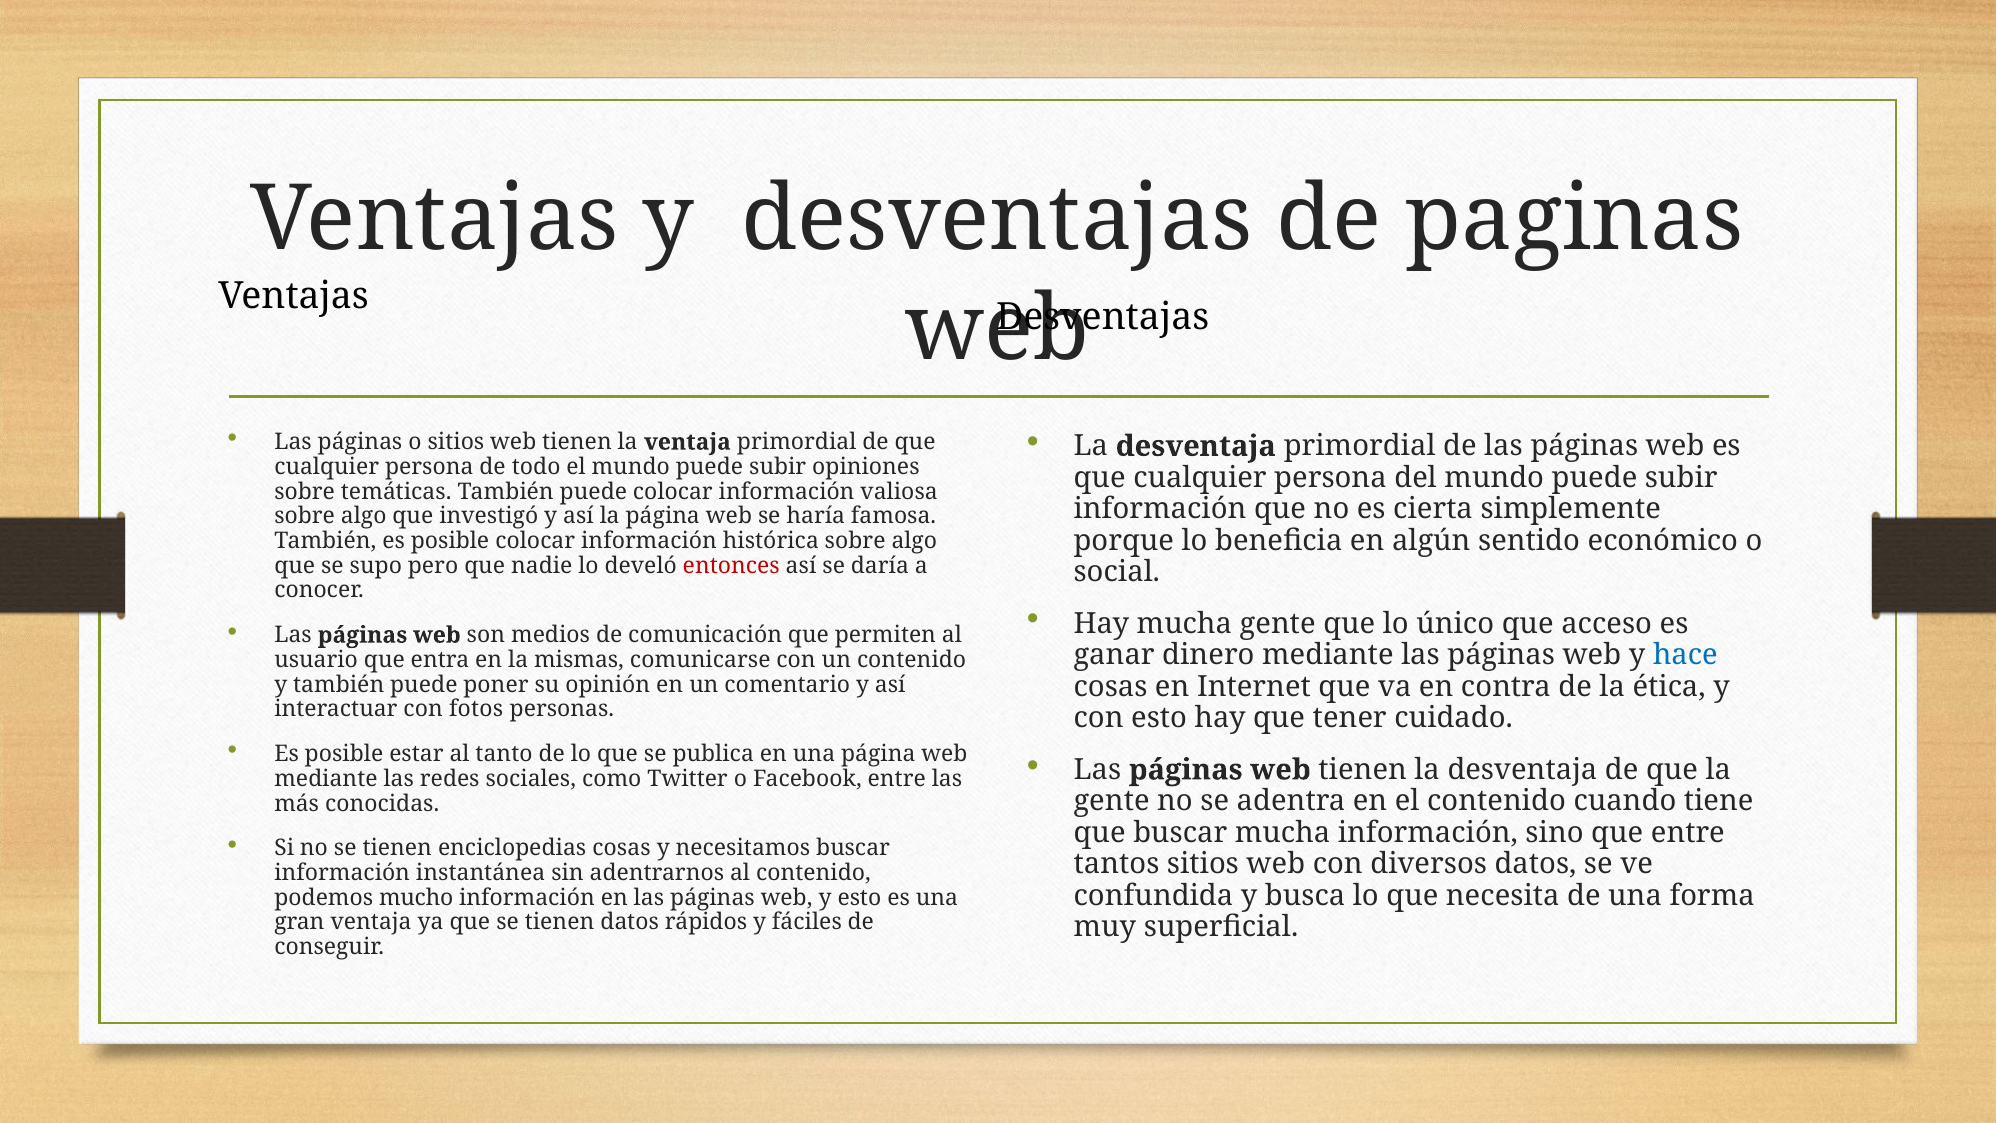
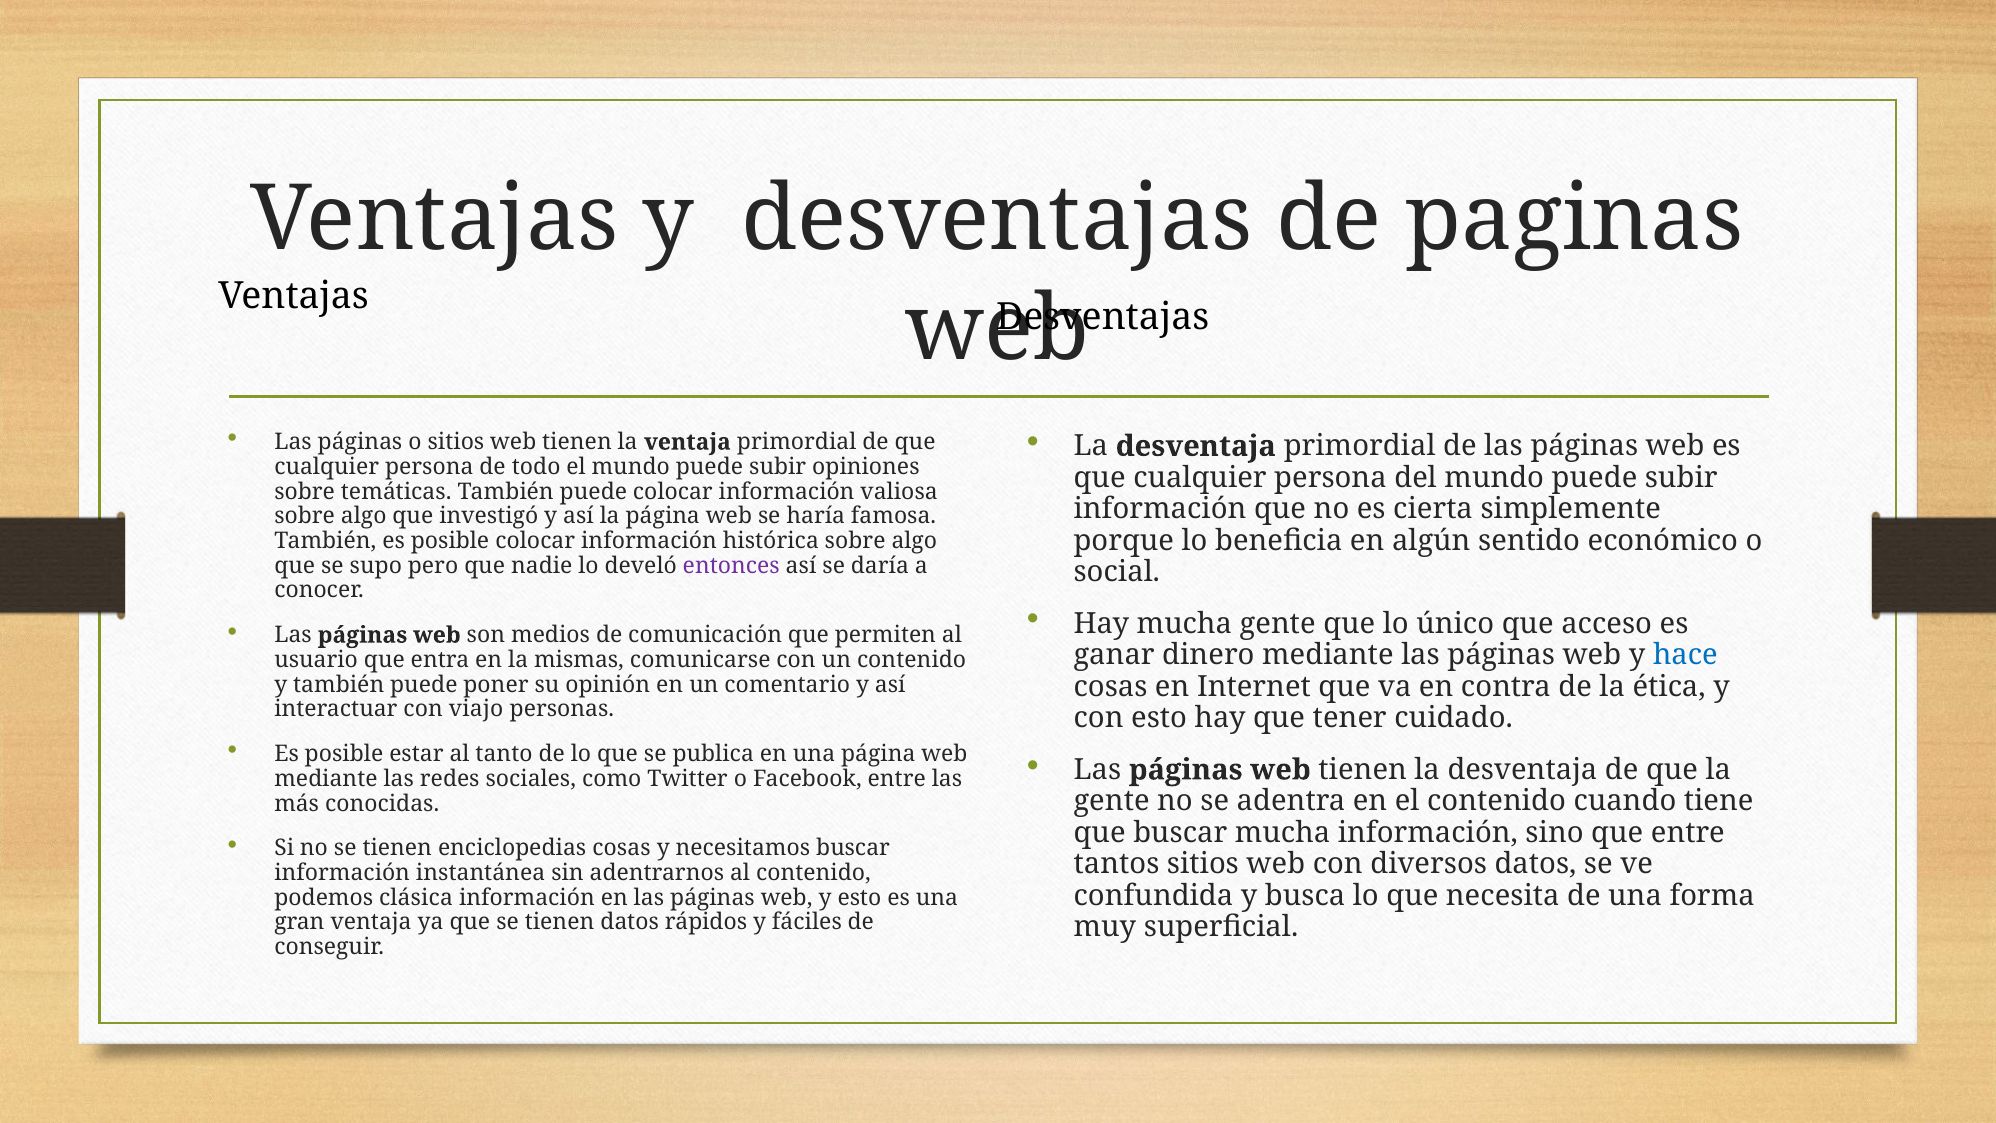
entonces colour: red -> purple
fotos: fotos -> viajo
mucho: mucho -> clásica
